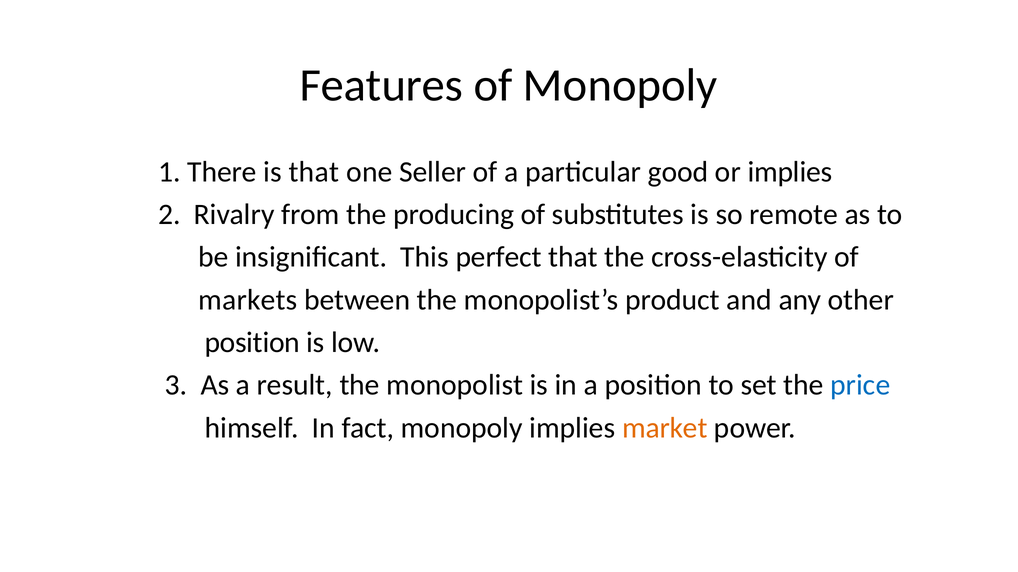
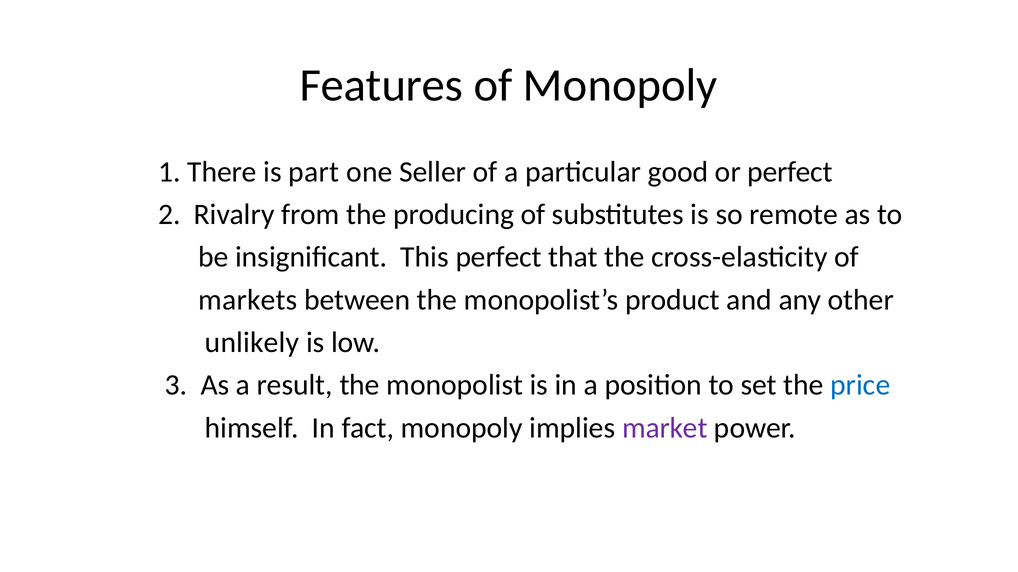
is that: that -> part
or implies: implies -> perfect
position at (252, 343): position -> unlikely
market colour: orange -> purple
